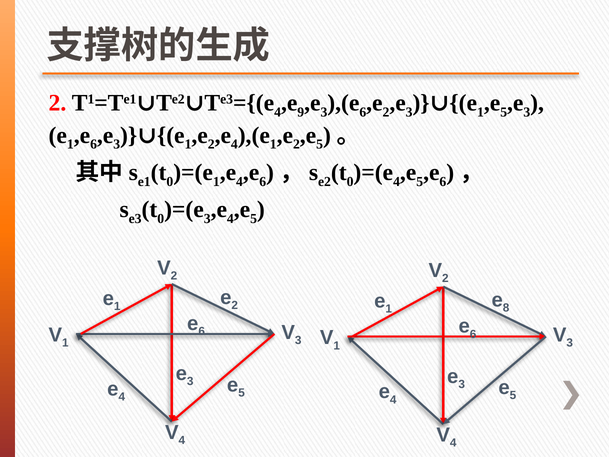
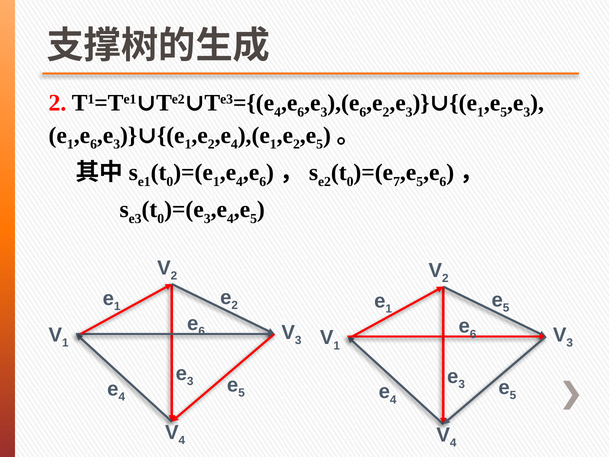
9 at (301, 112): 9 -> 6
4 at (397, 181): 4 -> 7
8 at (506, 308): 8 -> 5
